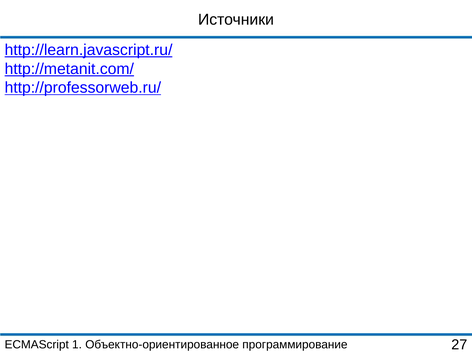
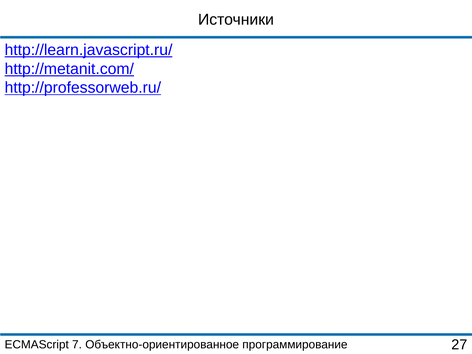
1: 1 -> 7
